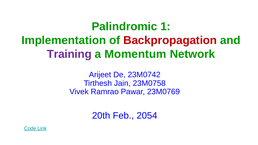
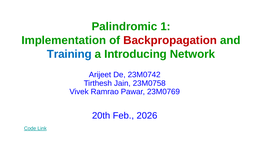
Training colour: purple -> blue
Momentum: Momentum -> Introducing
2054: 2054 -> 2026
